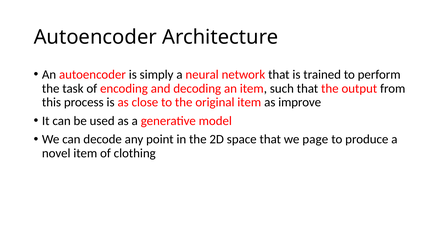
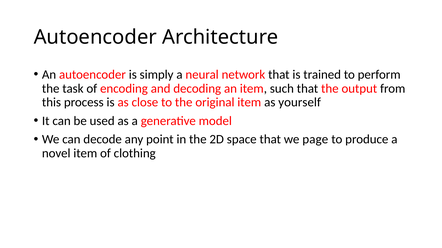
improve: improve -> yourself
